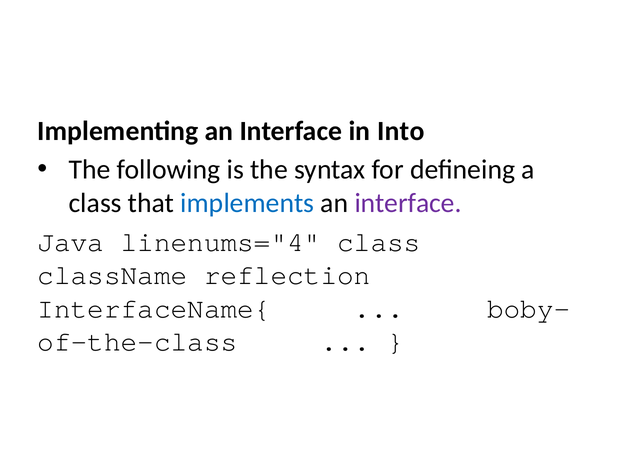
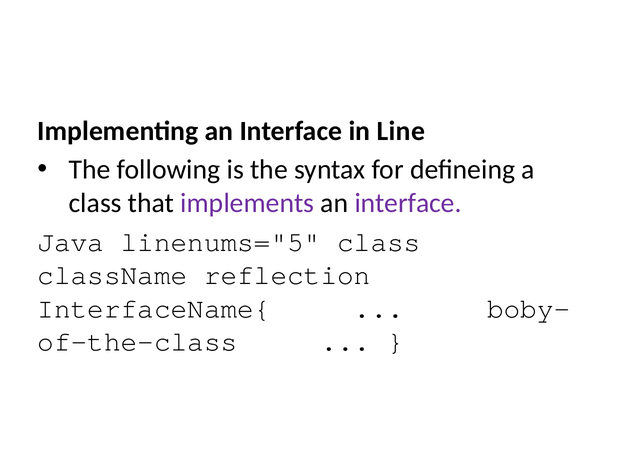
Into: Into -> Line
implements colour: blue -> purple
linenums="4: linenums="4 -> linenums="5
